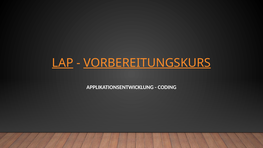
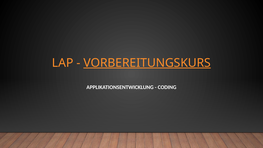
LAP underline: present -> none
